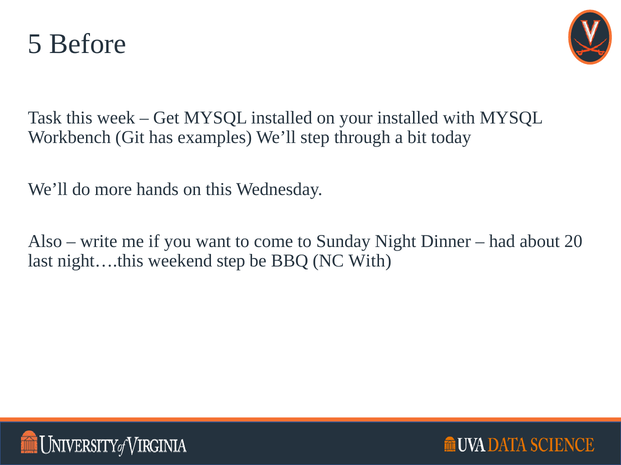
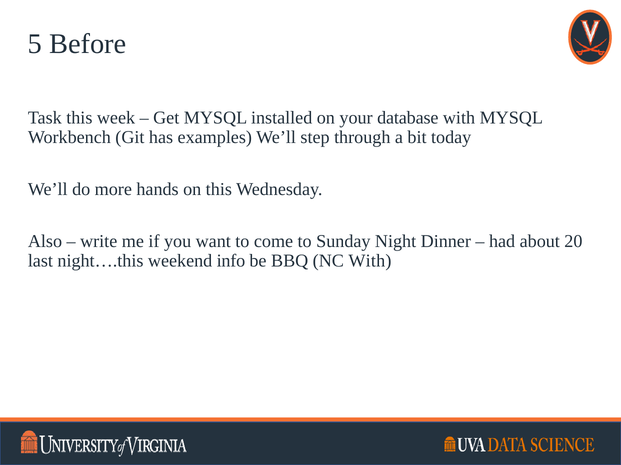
your installed: installed -> database
weekend step: step -> info
